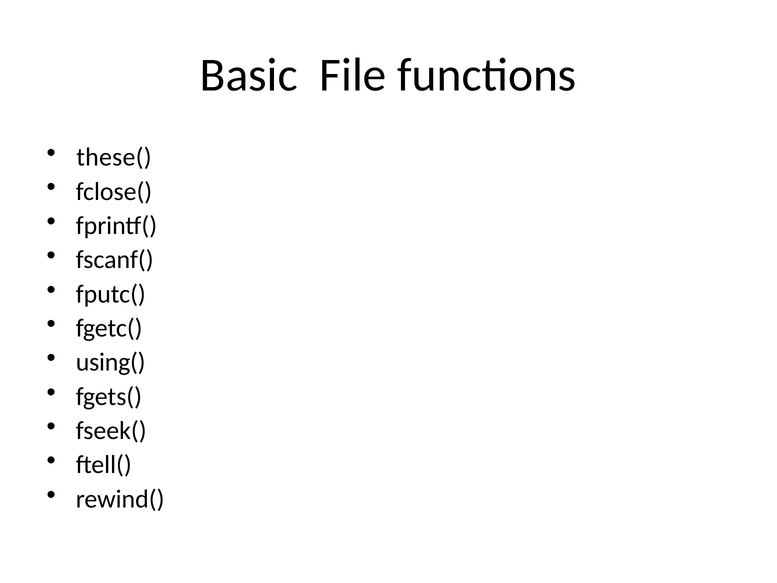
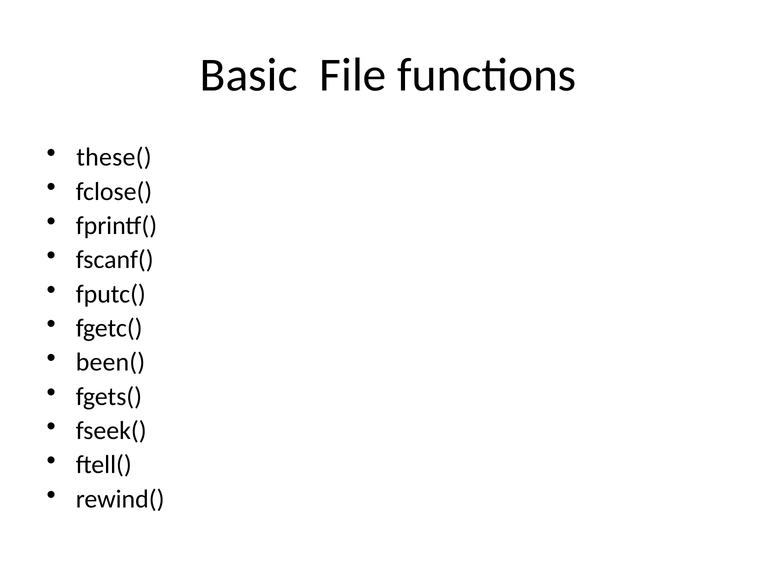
using(: using( -> been(
